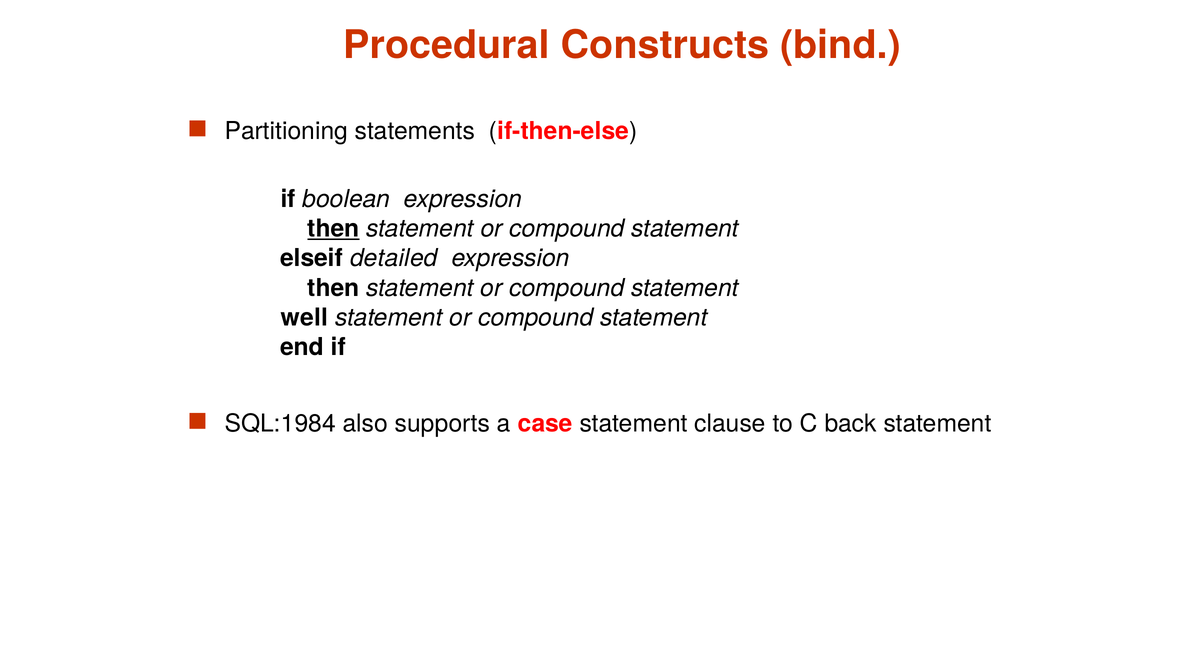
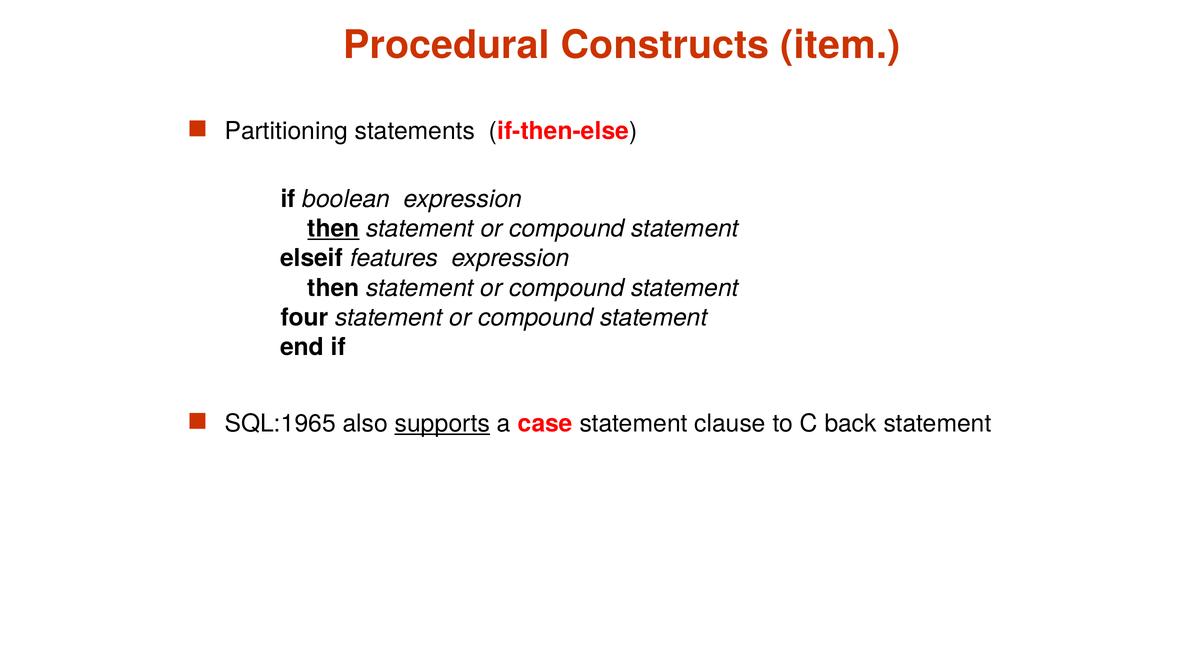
bind: bind -> item
detailed: detailed -> features
well: well -> four
SQL:1984: SQL:1984 -> SQL:1965
supports underline: none -> present
